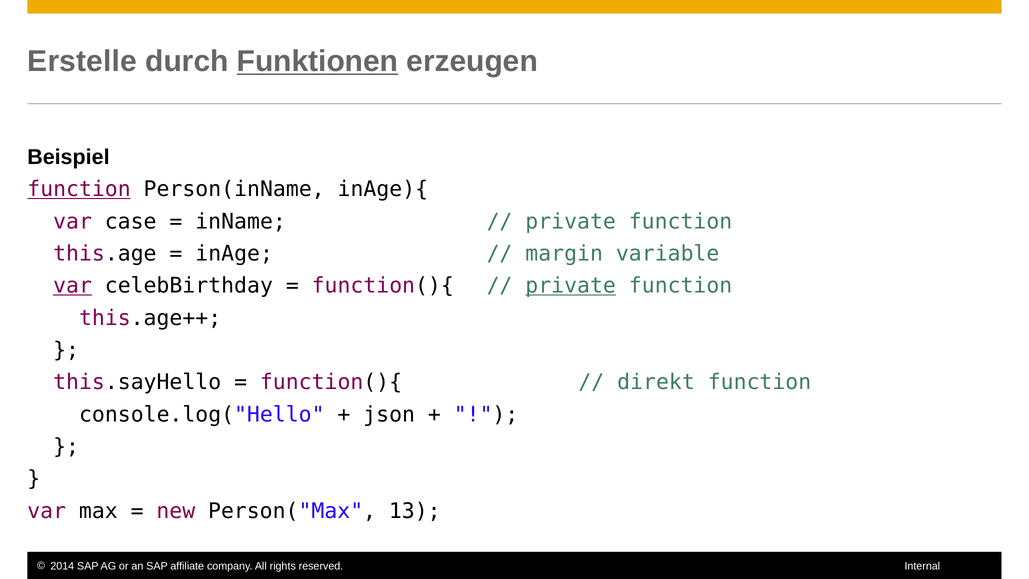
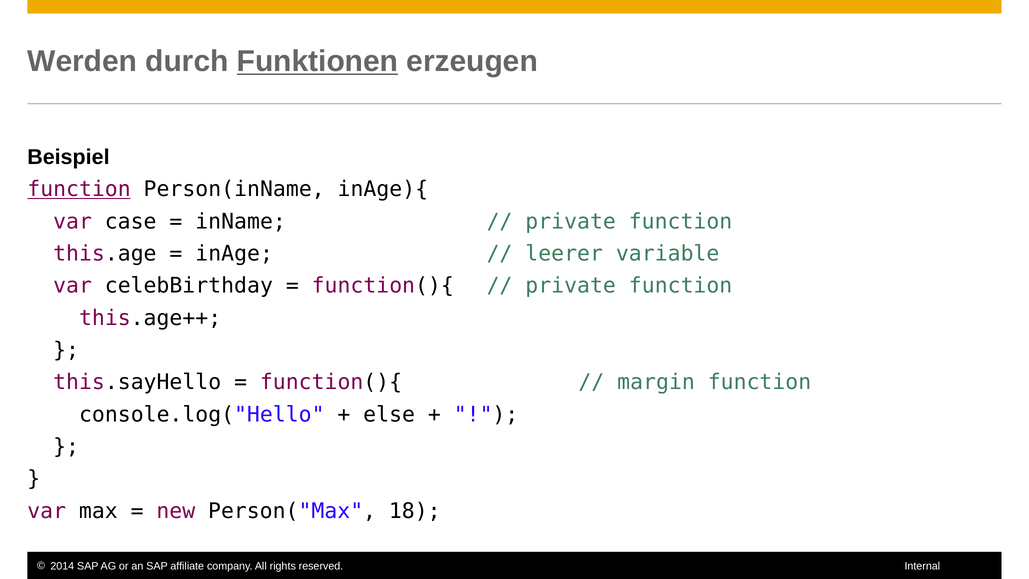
Erstelle: Erstelle -> Werden
margin: margin -> leerer
var at (73, 286) underline: present -> none
private at (571, 286) underline: present -> none
direkt: direkt -> margin
json: json -> else
13: 13 -> 18
